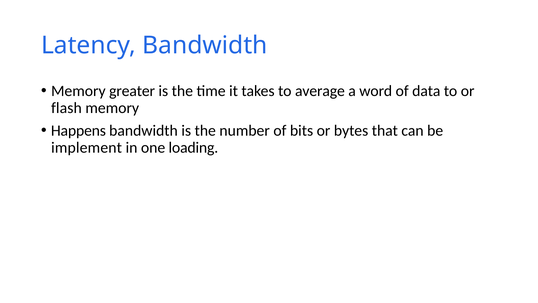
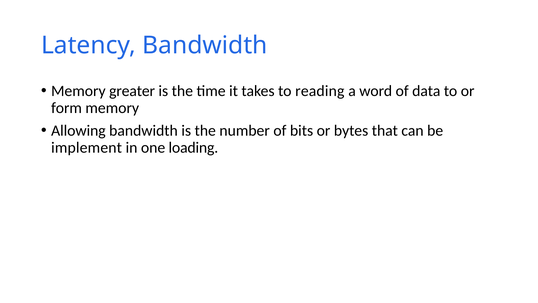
average: average -> reading
flash: flash -> form
Happens: Happens -> Allowing
